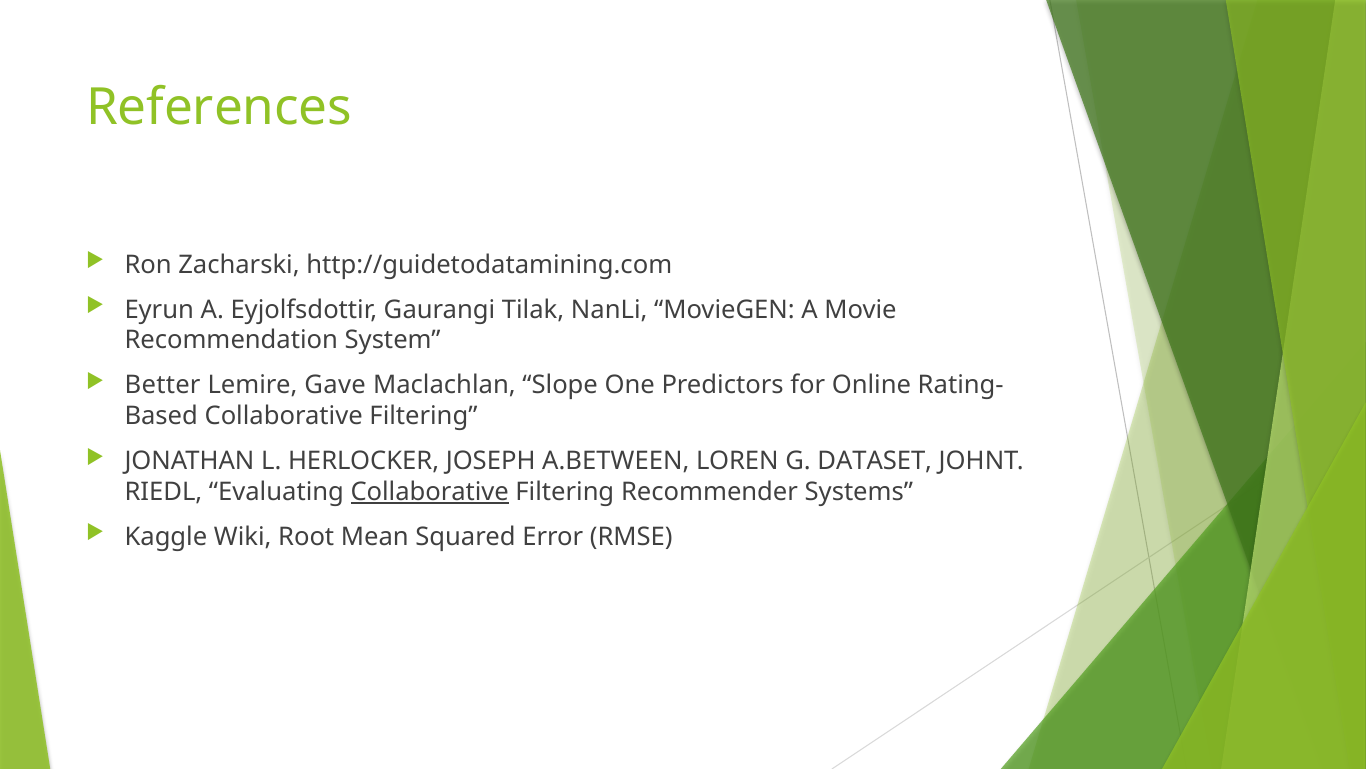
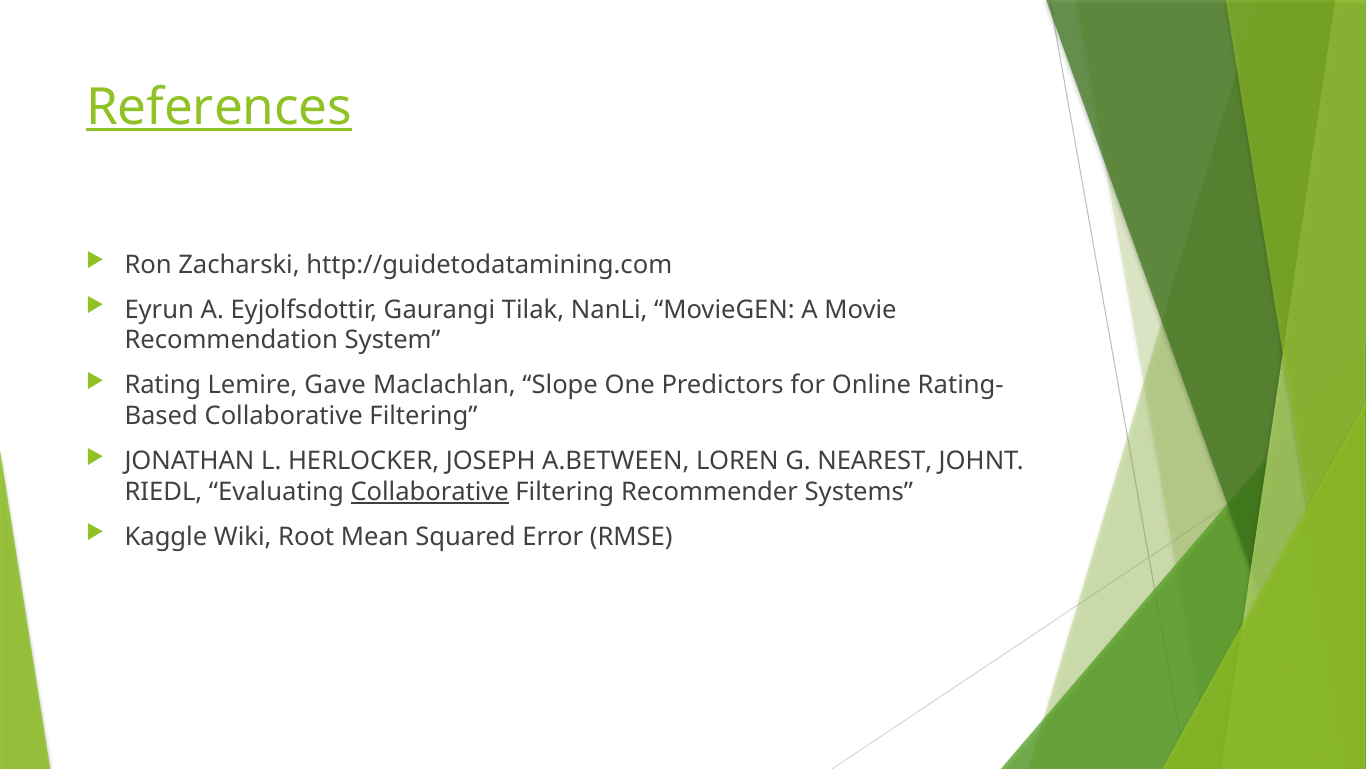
References underline: none -> present
Better: Better -> Rating
DATASET: DATASET -> NEAREST
